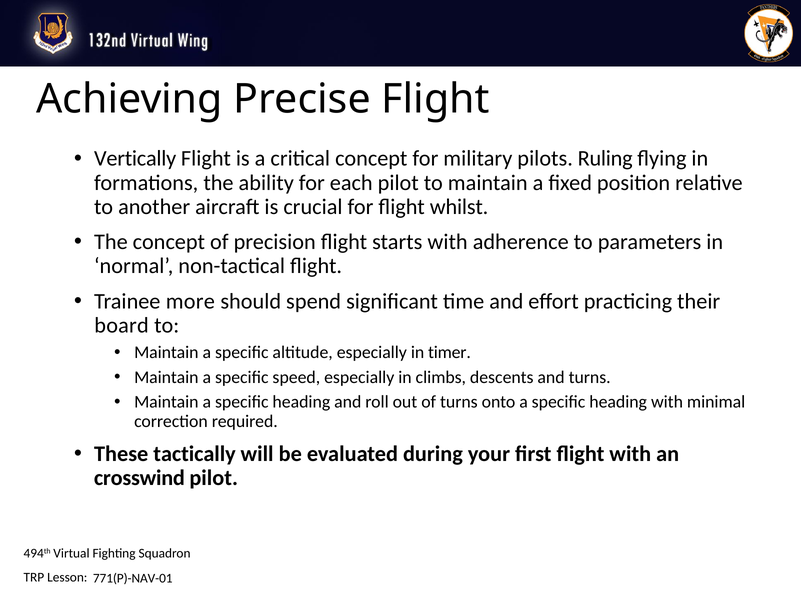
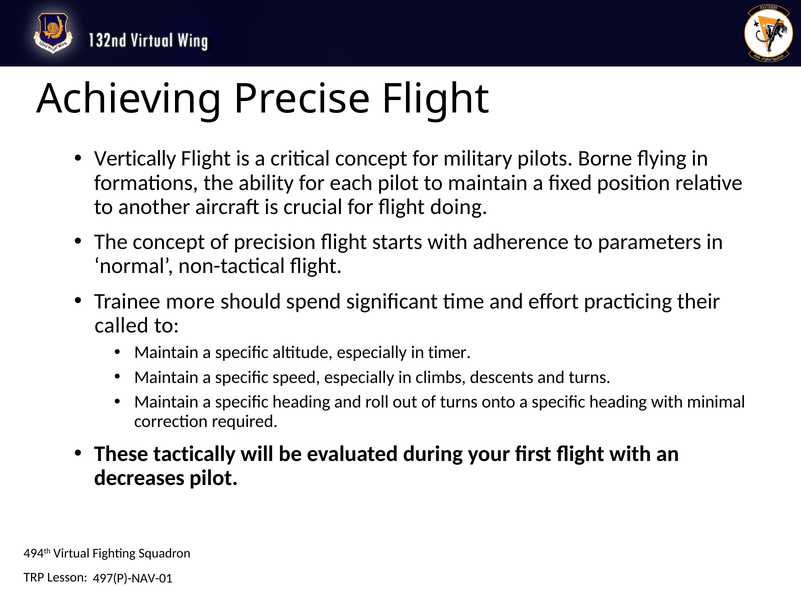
Ruling: Ruling -> Borne
whilst: whilst -> doing
board: board -> called
crosswind: crosswind -> decreases
771(P)-NAV-01: 771(P)-NAV-01 -> 497(P)-NAV-01
